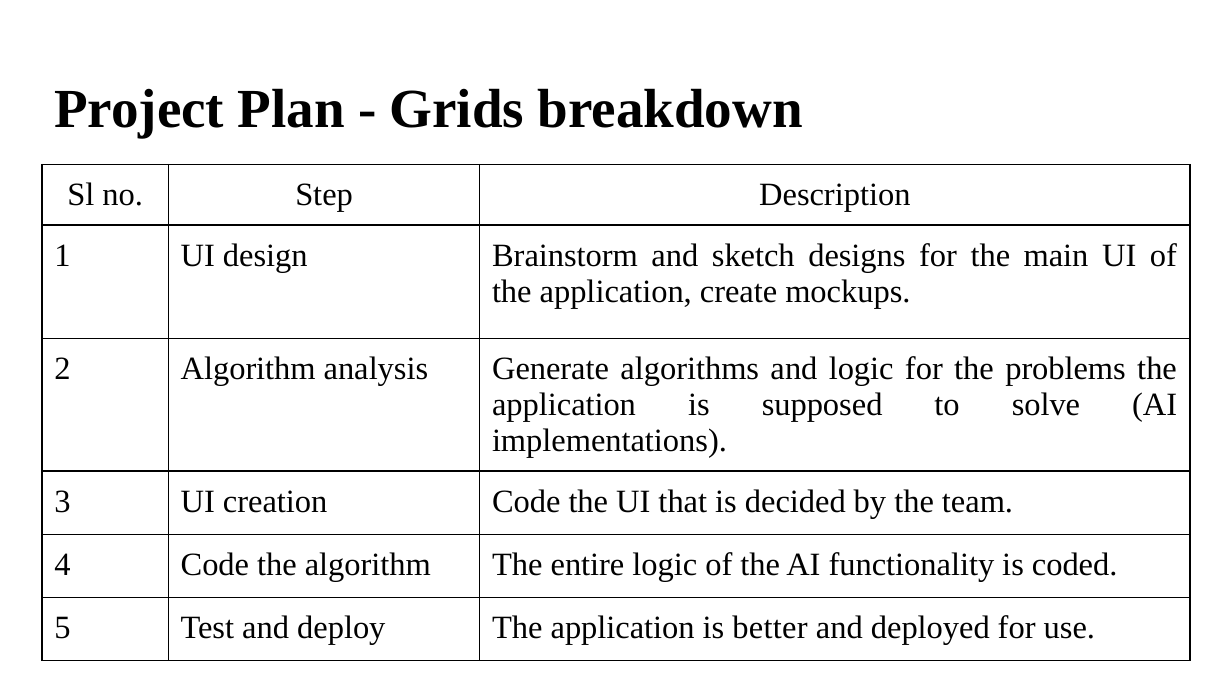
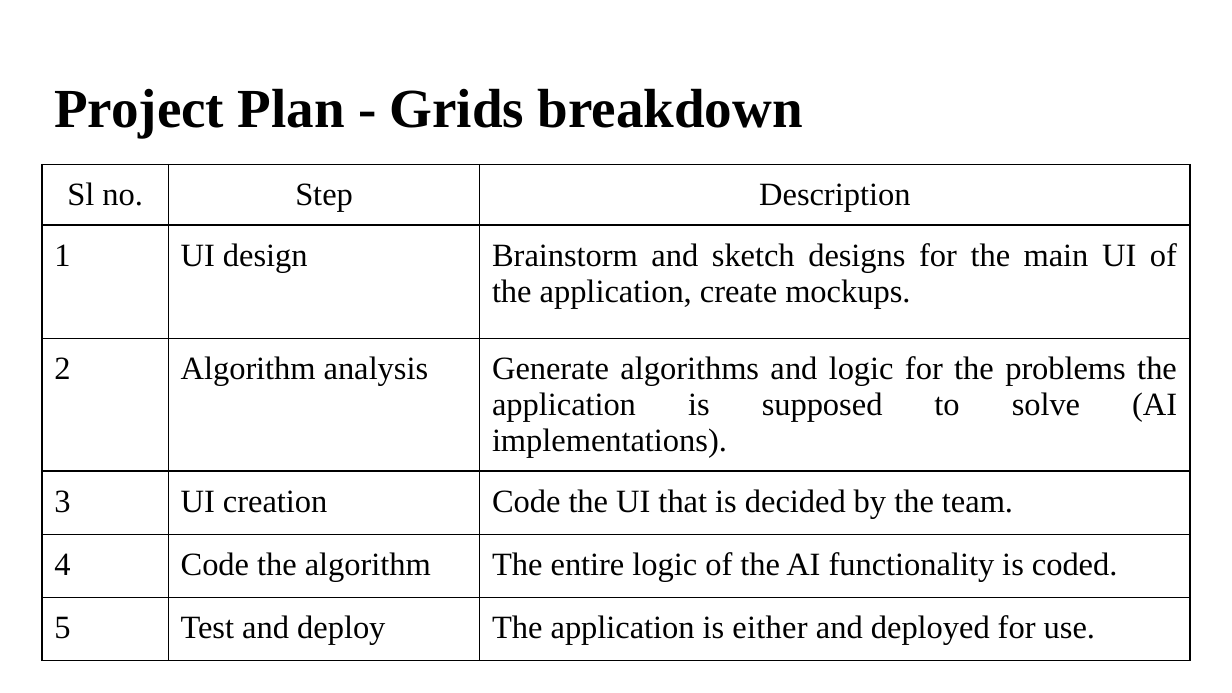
better: better -> either
